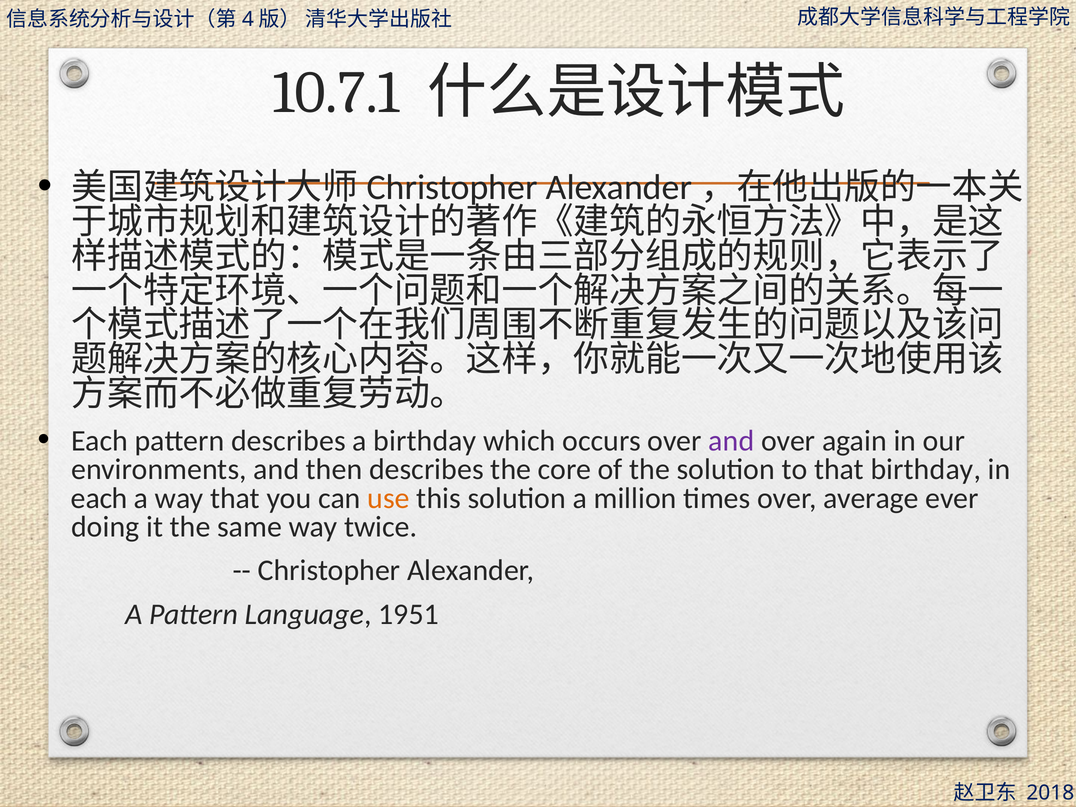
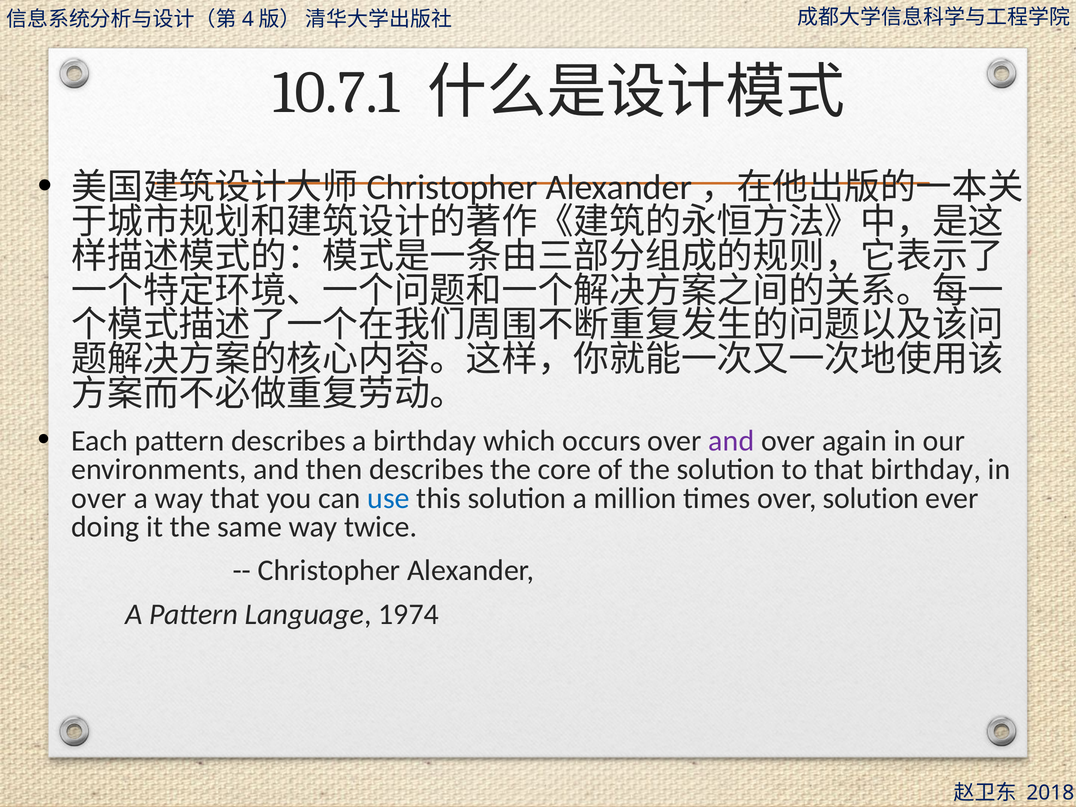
each at (99, 498): each -> over
use colour: orange -> blue
over average: average -> solution
1951: 1951 -> 1974
